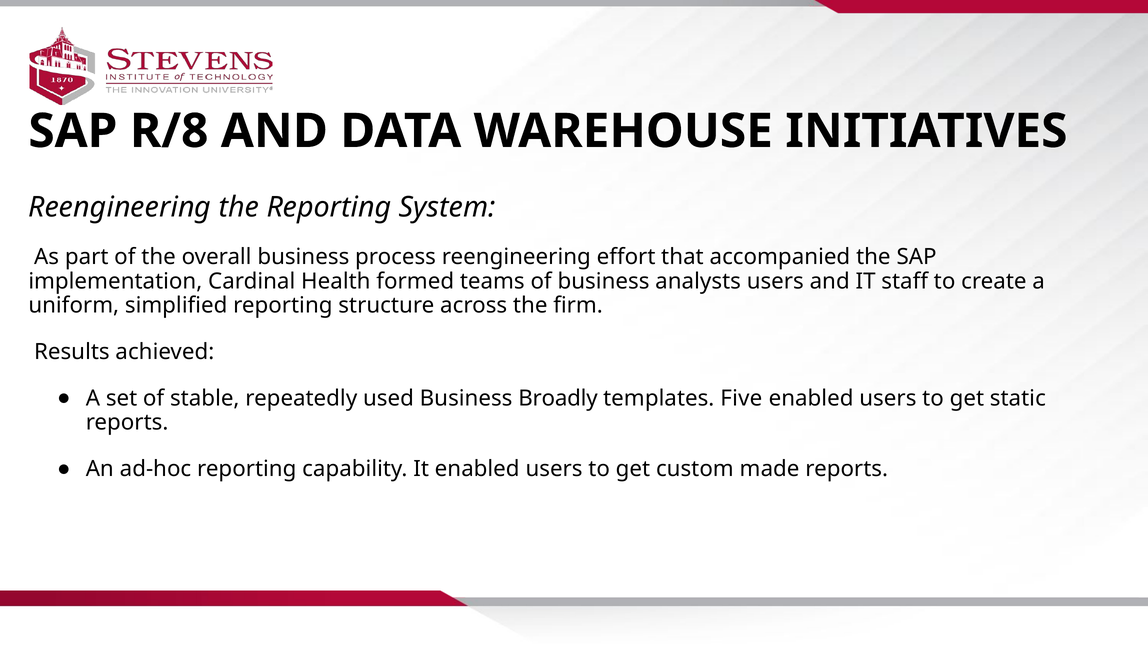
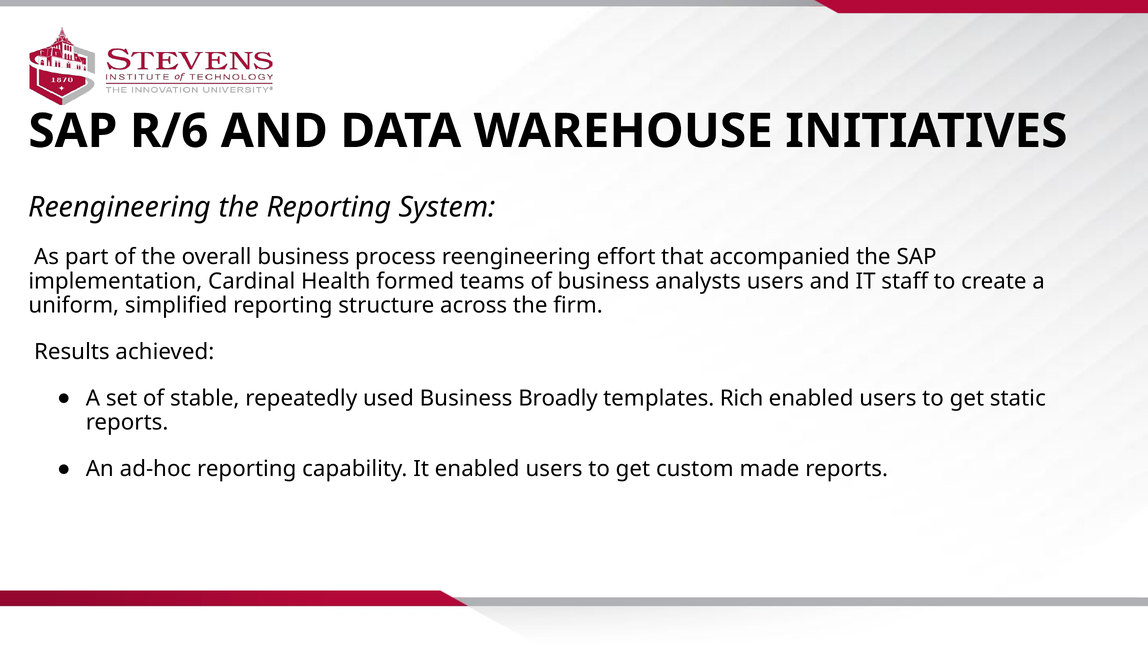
R/8: R/8 -> R/6
Five: Five -> Rich
